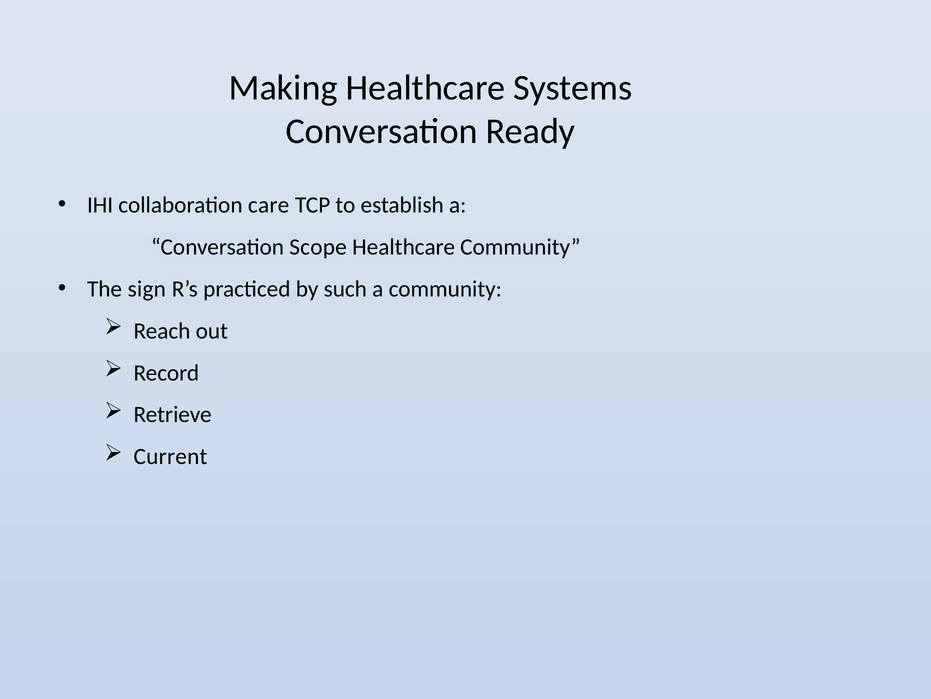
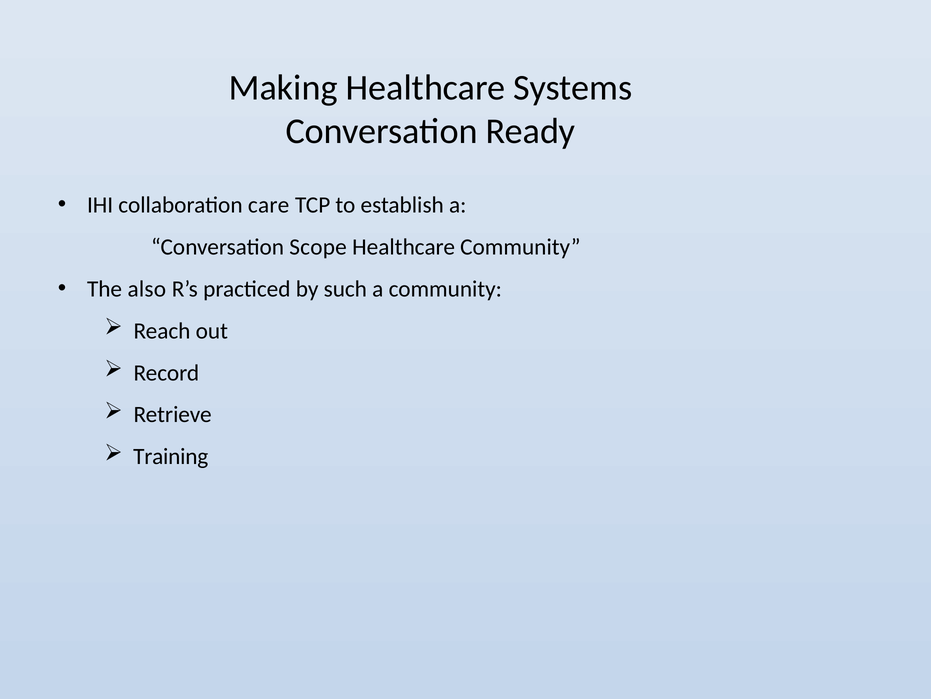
sign: sign -> also
Current: Current -> Training
